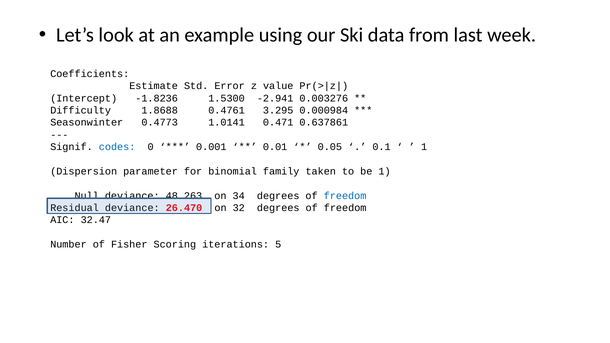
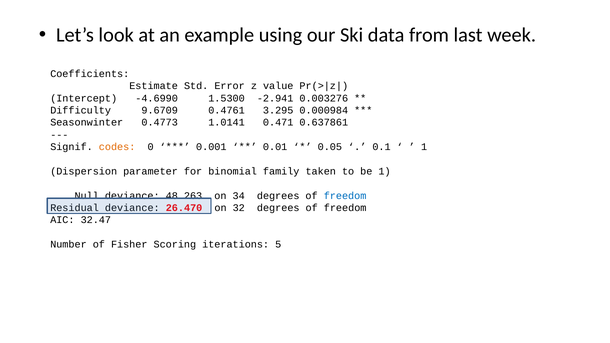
-1.8236: -1.8236 -> -4.6990
1.8688: 1.8688 -> 9.6709
codes colour: blue -> orange
